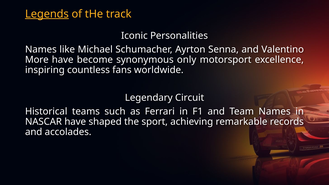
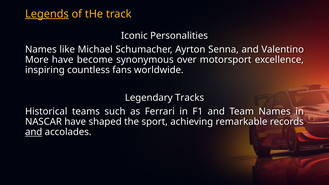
only: only -> over
Circuit: Circuit -> Tracks
and at (34, 132) underline: none -> present
